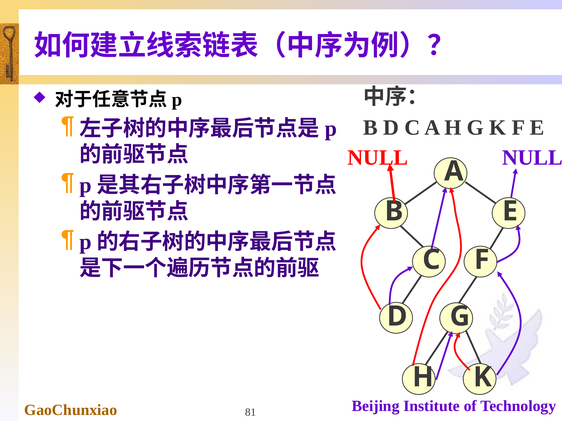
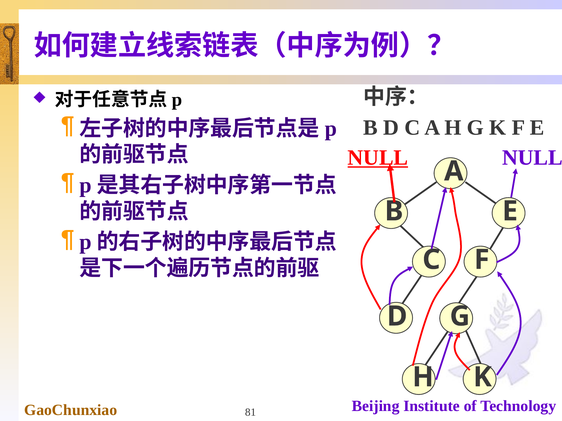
NULL at (378, 158) underline: none -> present
